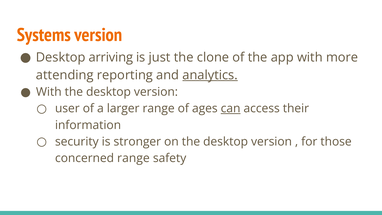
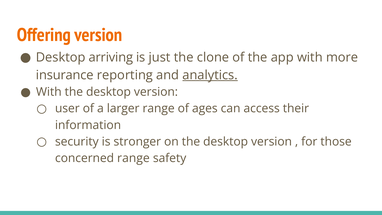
Systems: Systems -> Offering
attending: attending -> insurance
can underline: present -> none
